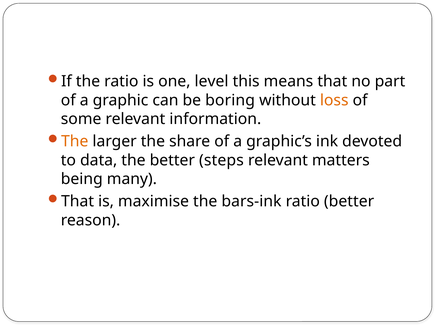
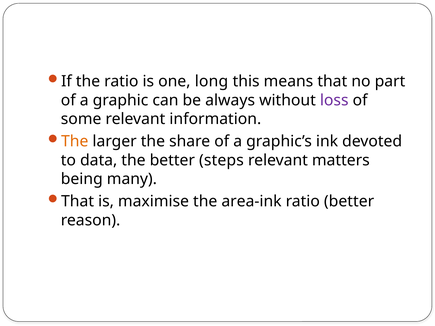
level: level -> long
boring: boring -> always
loss colour: orange -> purple
bars-ink: bars-ink -> area-ink
